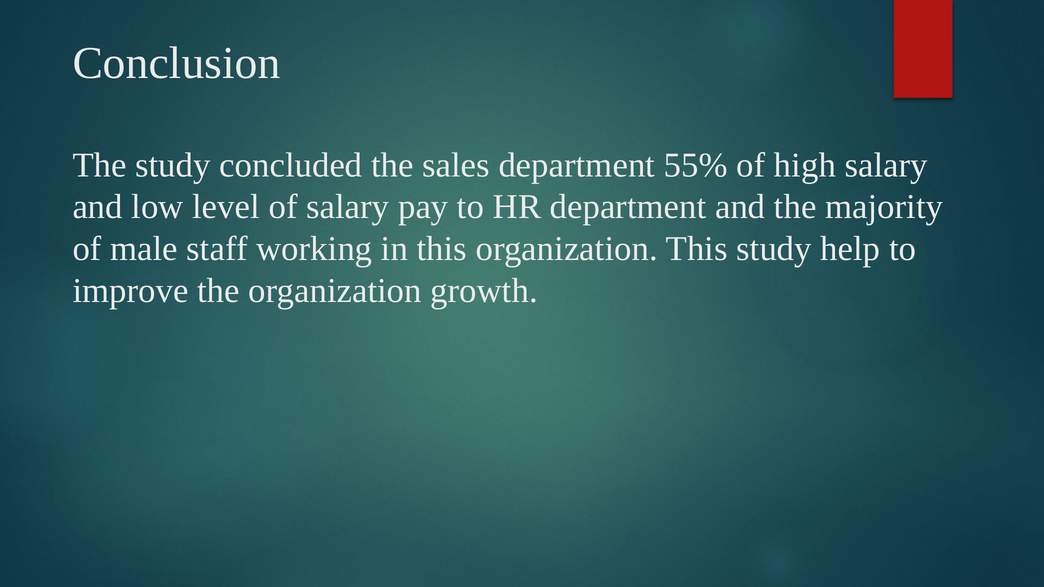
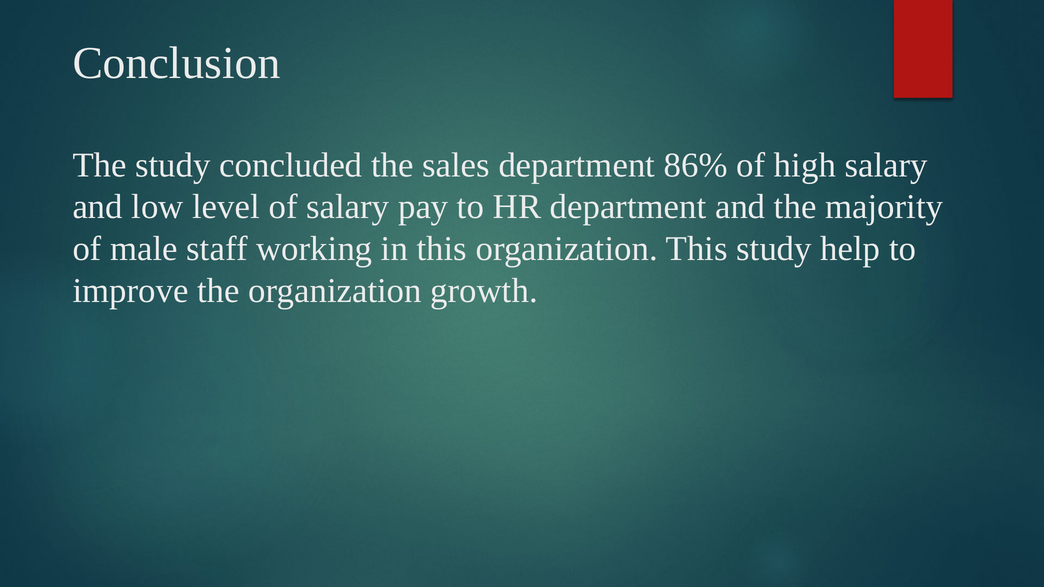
55%: 55% -> 86%
